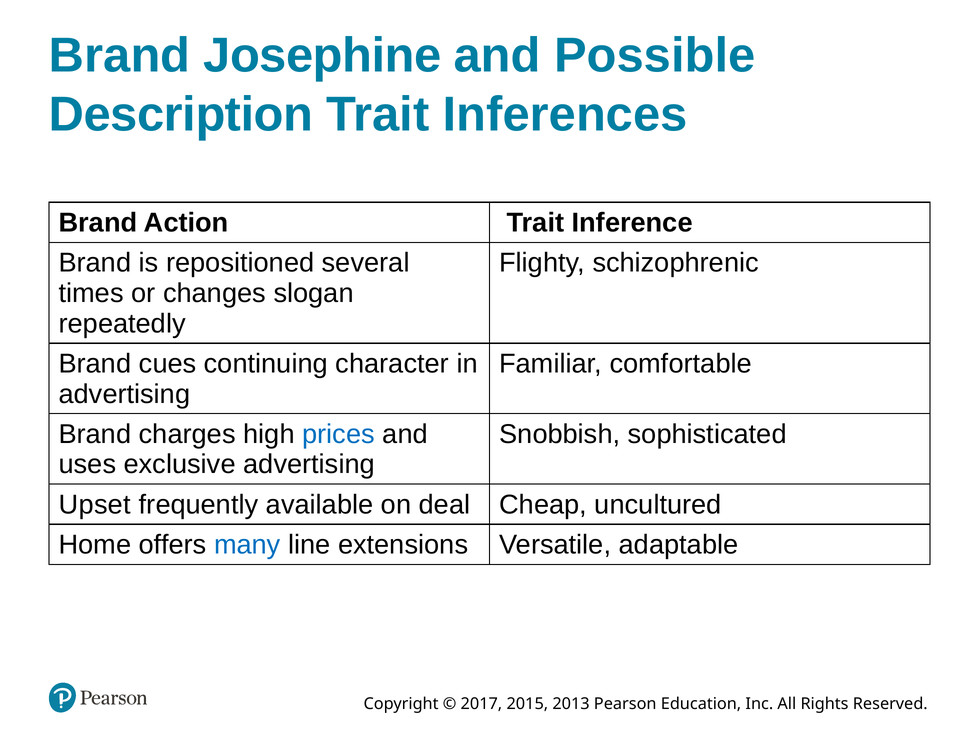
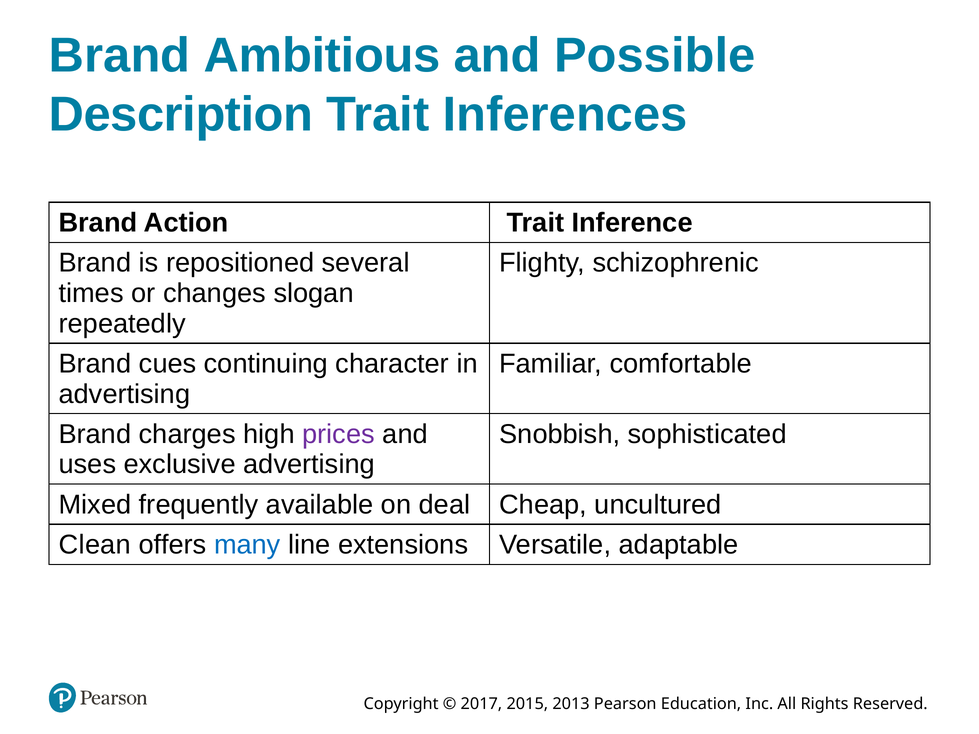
Josephine: Josephine -> Ambitious
prices colour: blue -> purple
Upset: Upset -> Mixed
Home: Home -> Clean
